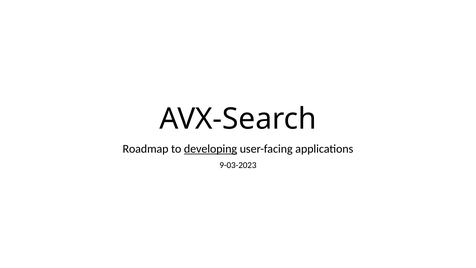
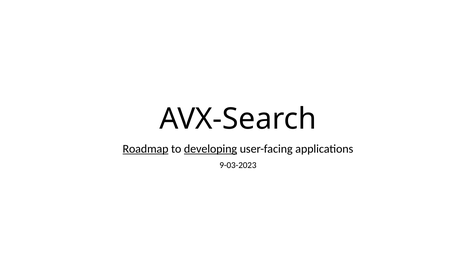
Roadmap underline: none -> present
